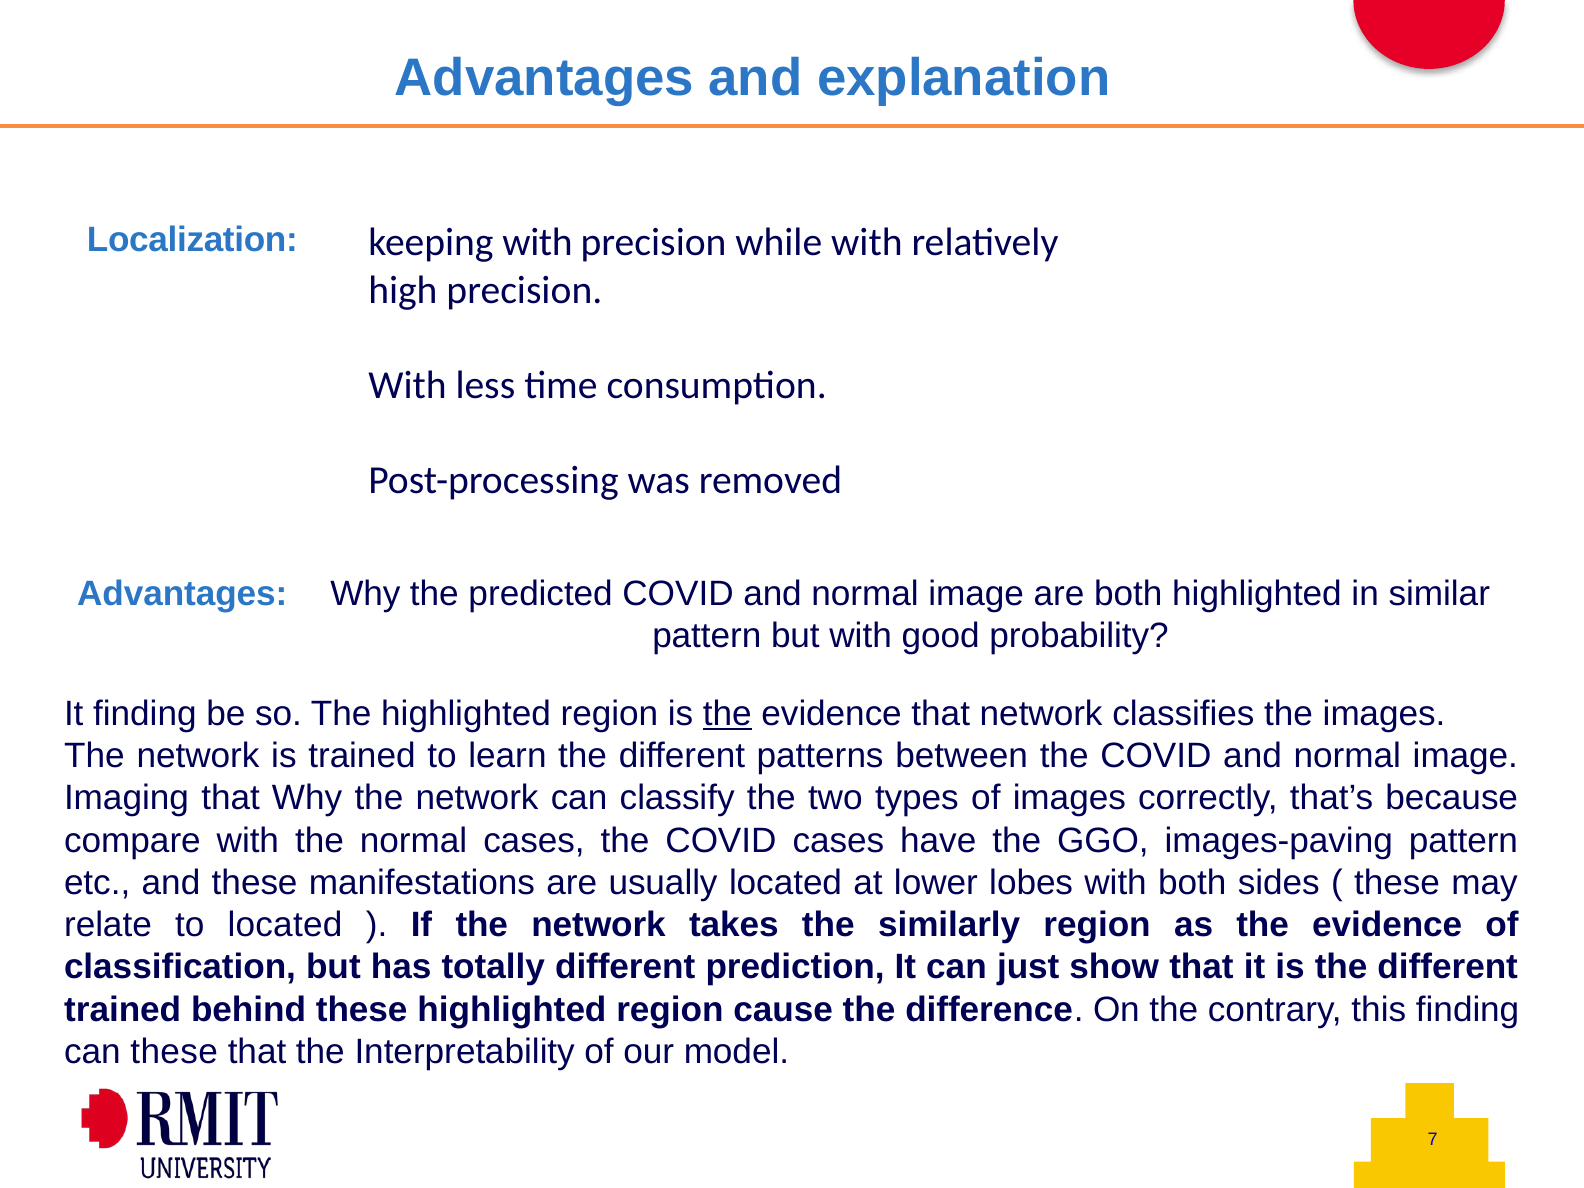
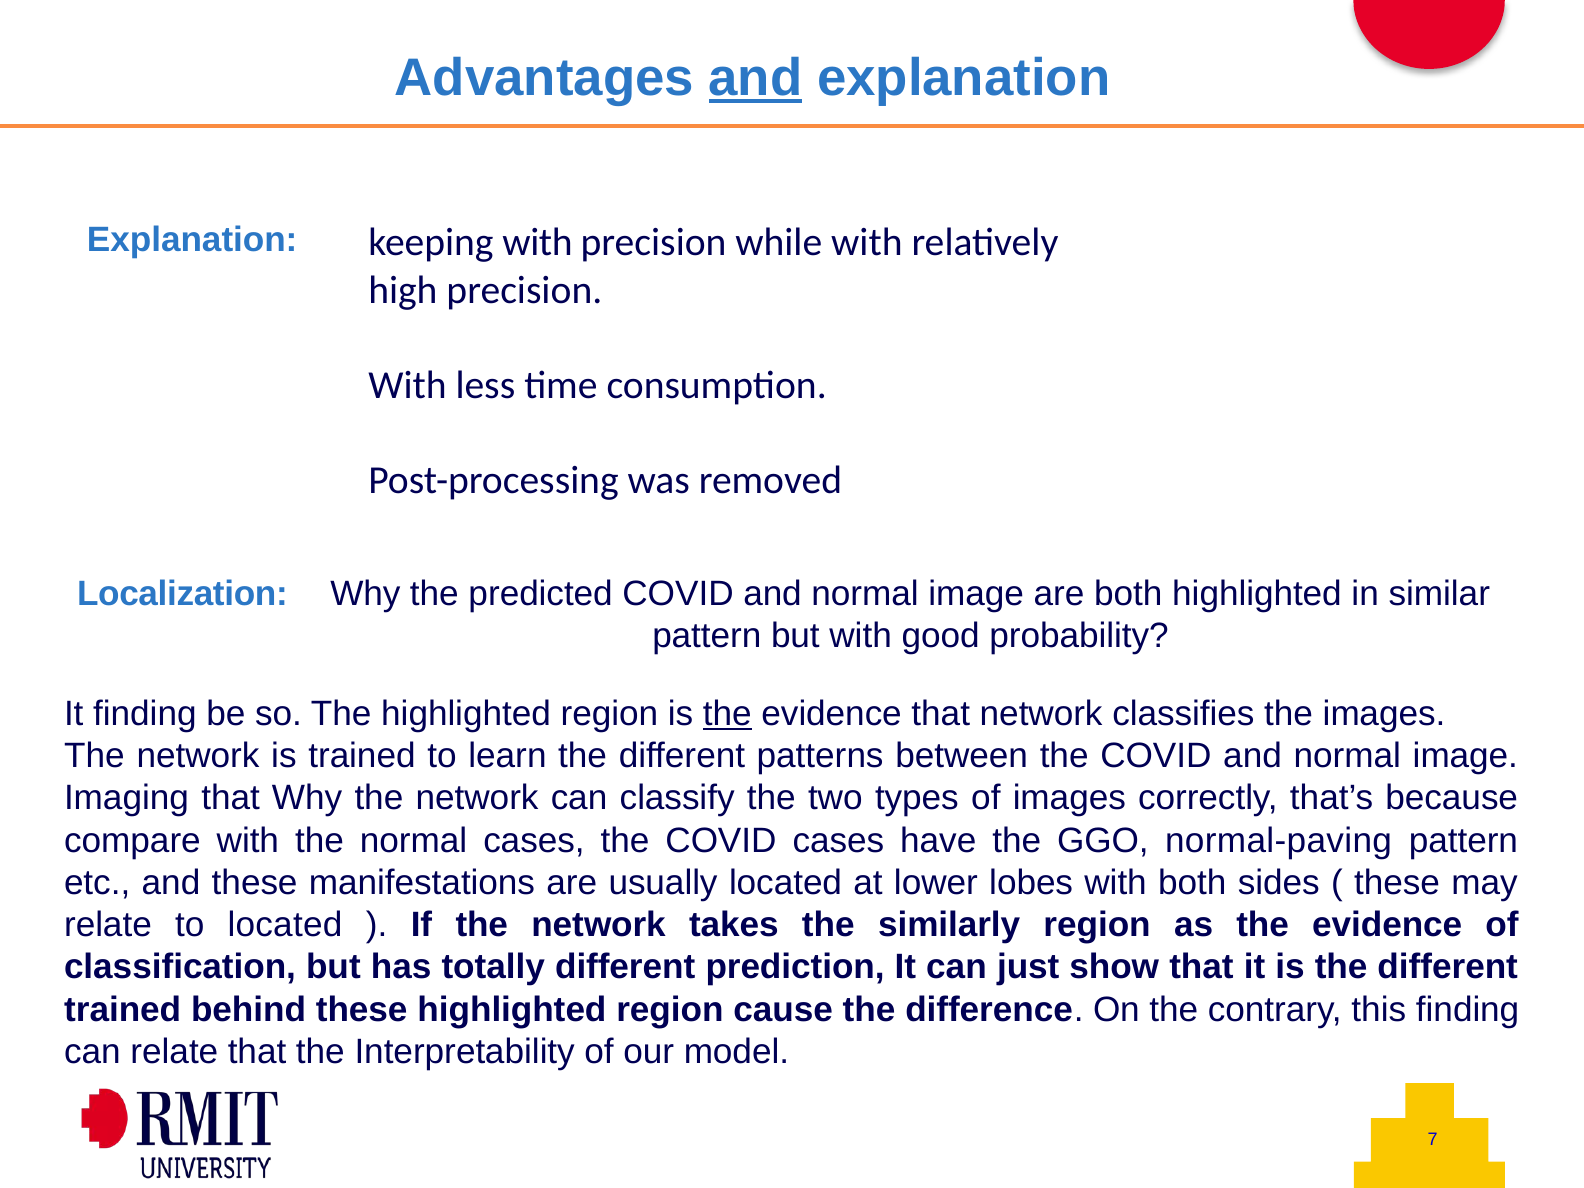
and at (756, 78) underline: none -> present
Localization at (192, 240): Localization -> Explanation
Advantages at (182, 594): Advantages -> Localization
images-paving: images-paving -> normal-paving
can these: these -> relate
